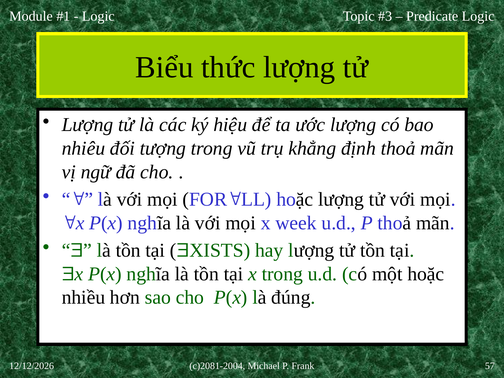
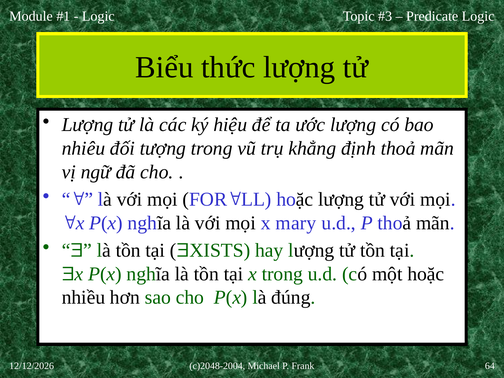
week: week -> mary
c)2081-2004: c)2081-2004 -> c)2048-2004
57: 57 -> 64
